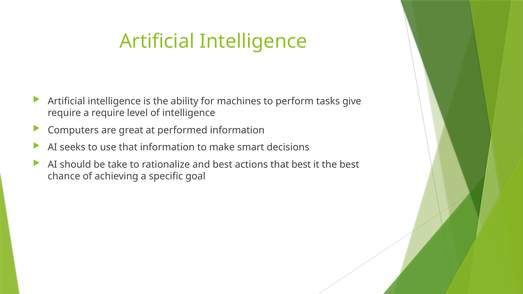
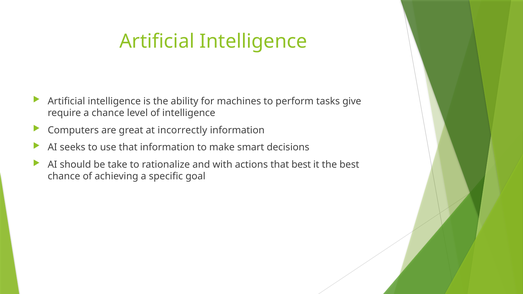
a require: require -> chance
performed: performed -> incorrectly
and best: best -> with
